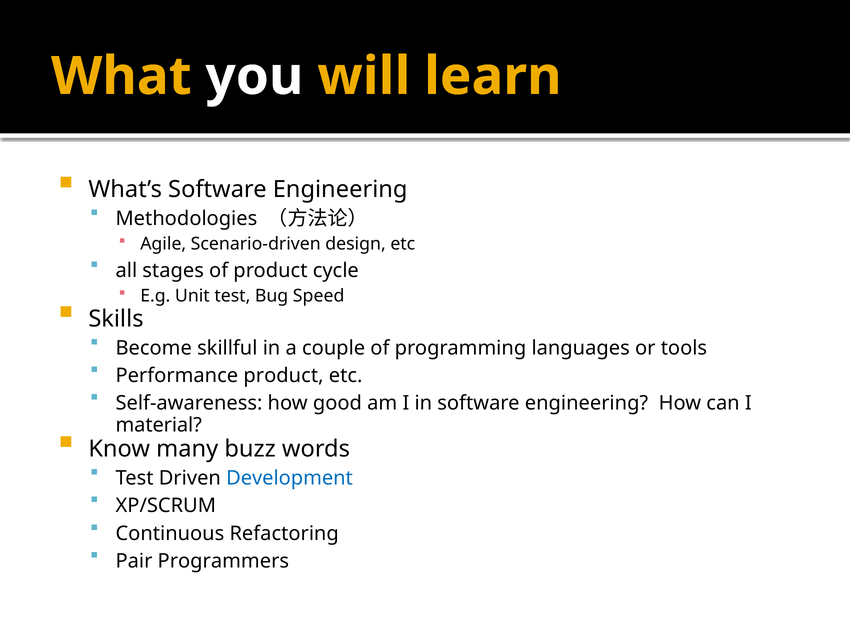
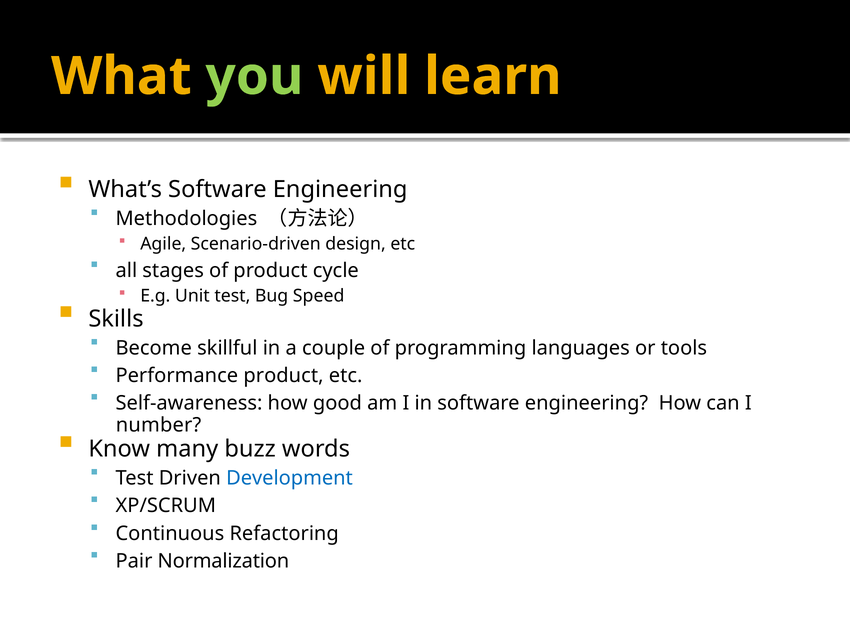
you colour: white -> light green
material: material -> number
Programmers: Programmers -> Normalization
